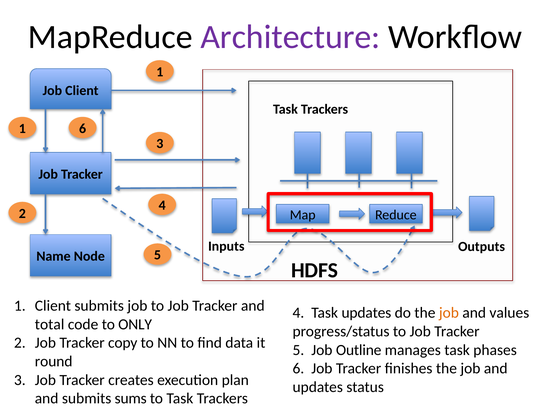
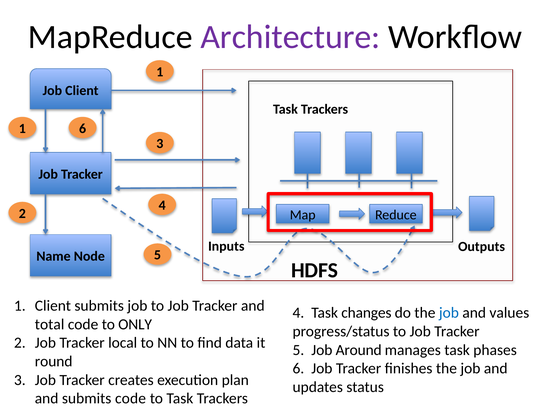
Task updates: updates -> changes
job at (449, 313) colour: orange -> blue
copy: copy -> local
Outline: Outline -> Around
submits sums: sums -> code
